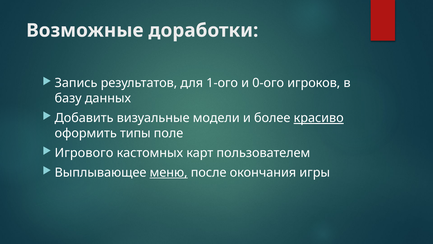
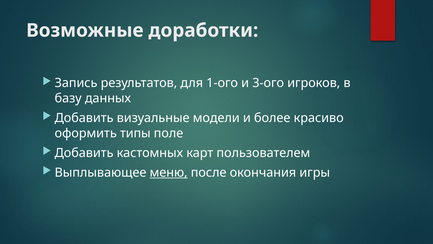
0-ого: 0-ого -> 3-ого
красиво underline: present -> none
Игрового at (84, 153): Игрового -> Добавить
